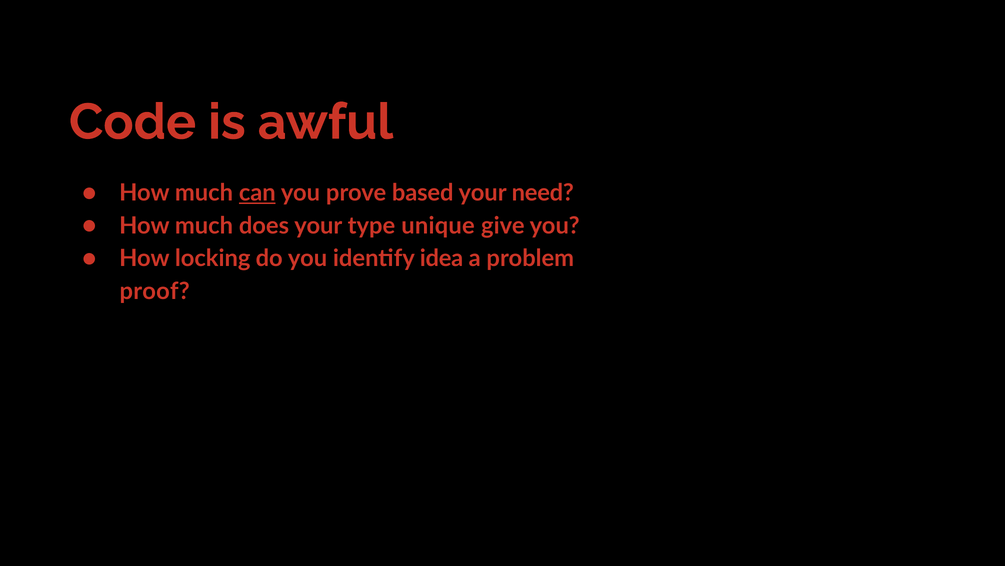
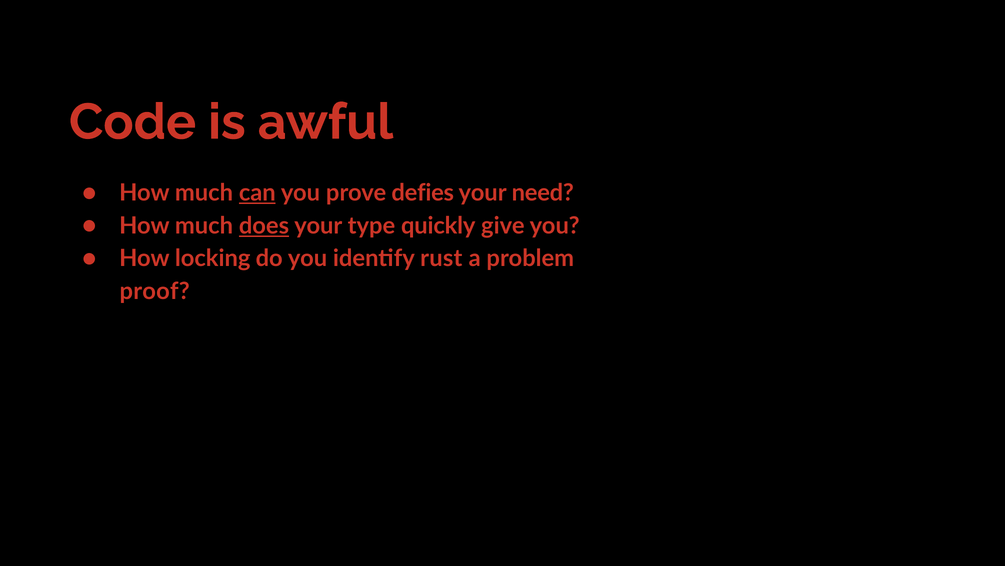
based: based -> defies
does underline: none -> present
unique: unique -> quickly
idea: idea -> rust
